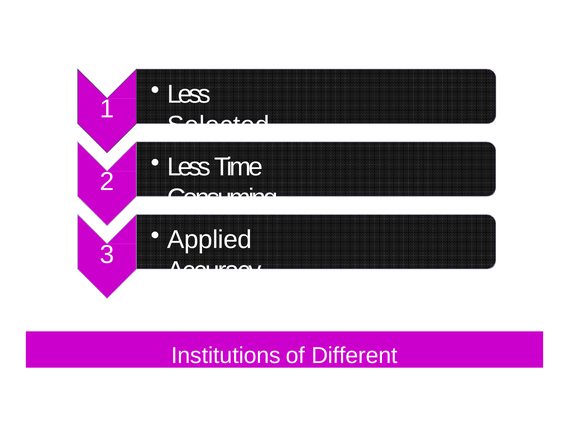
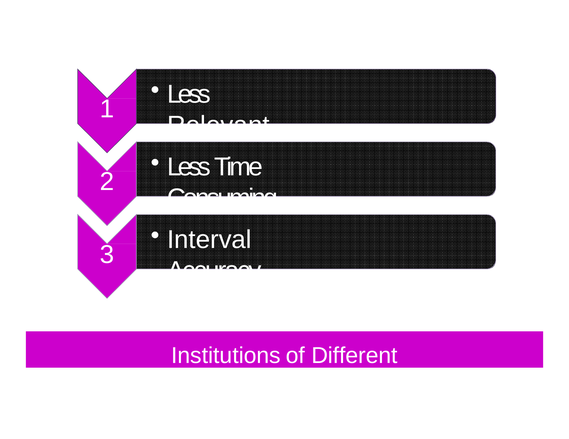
Selected: Selected -> Relevant
Applied: Applied -> Interval
